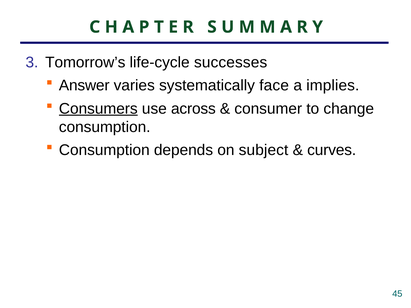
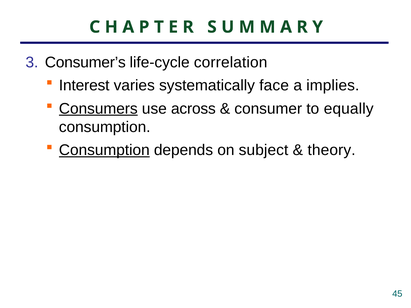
Tomorrow’s: Tomorrow’s -> Consumer’s
successes: successes -> correlation
Answer: Answer -> Interest
change: change -> equally
Consumption at (104, 150) underline: none -> present
curves: curves -> theory
